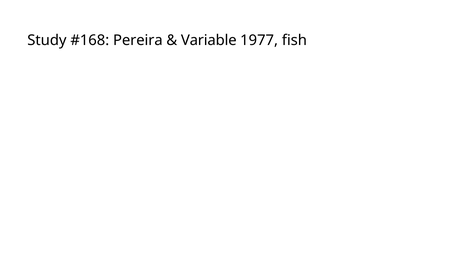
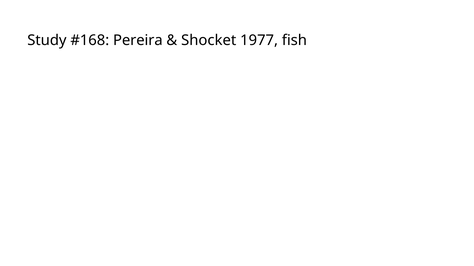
Variable: Variable -> Shocket
